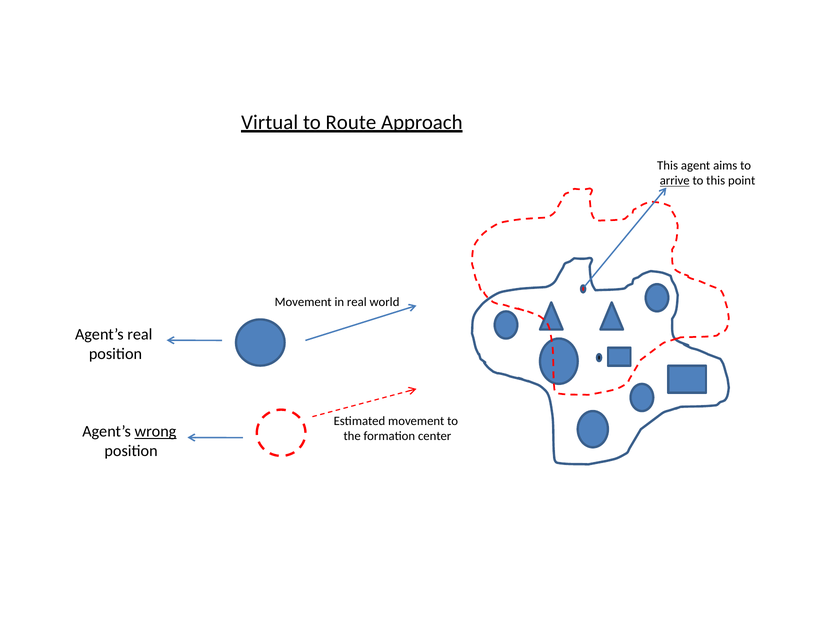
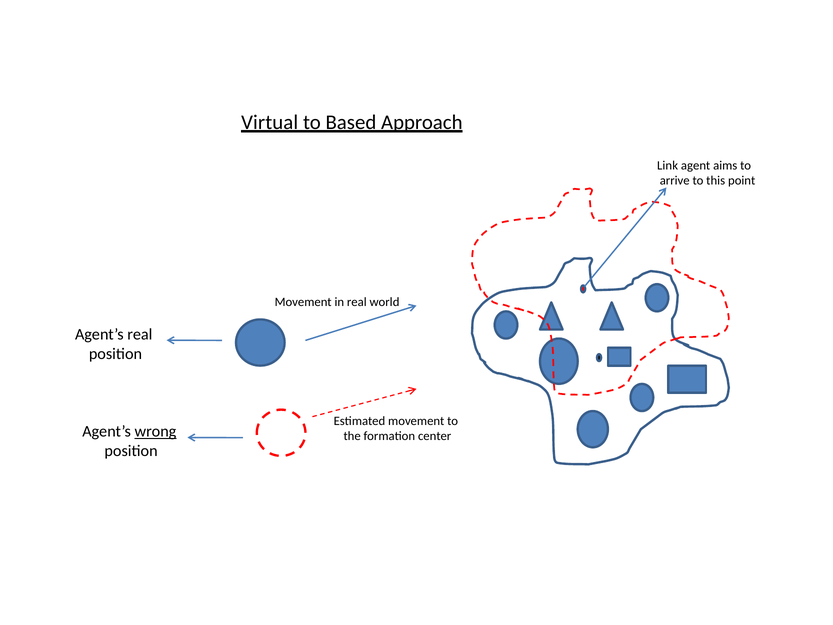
Route: Route -> Based
This at (668, 165): This -> Link
arrive underline: present -> none
